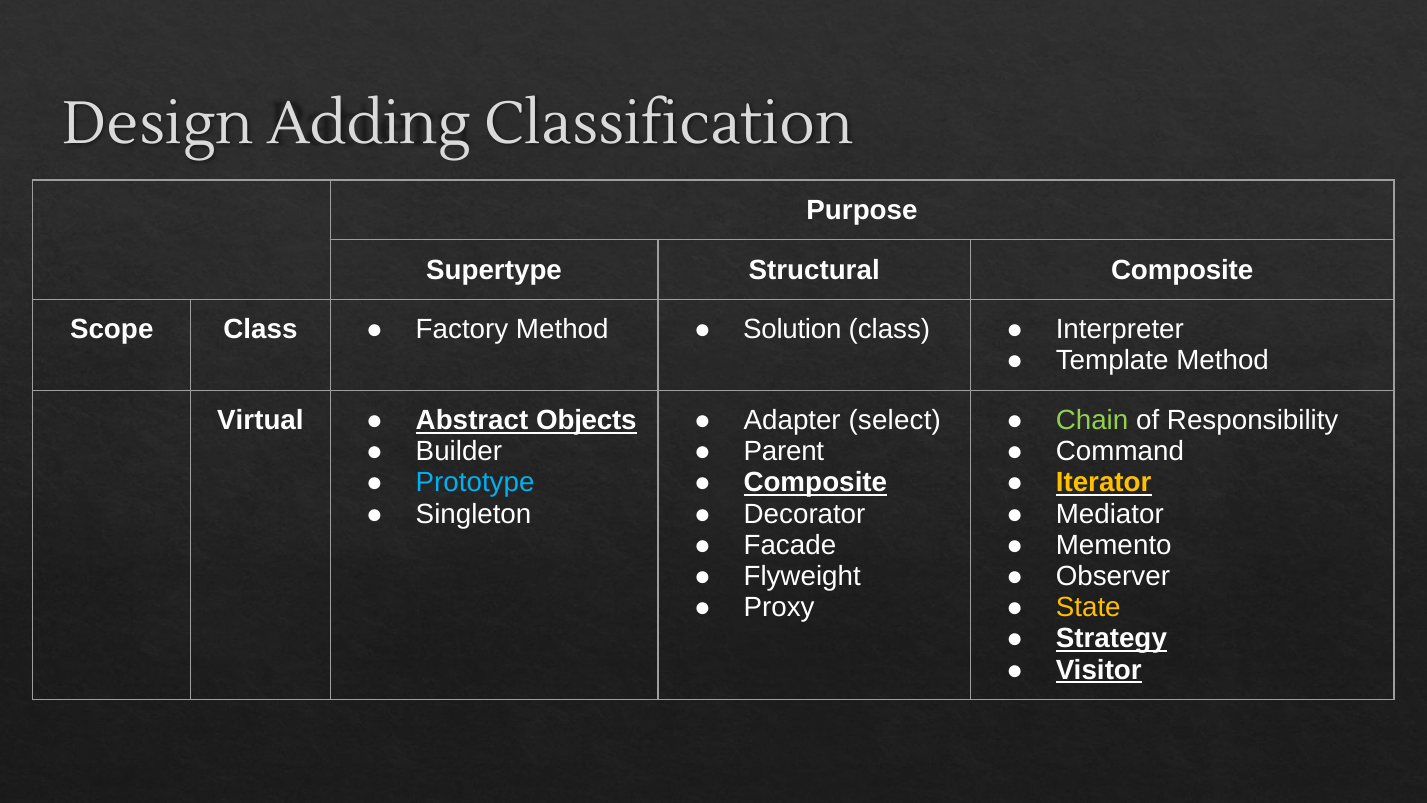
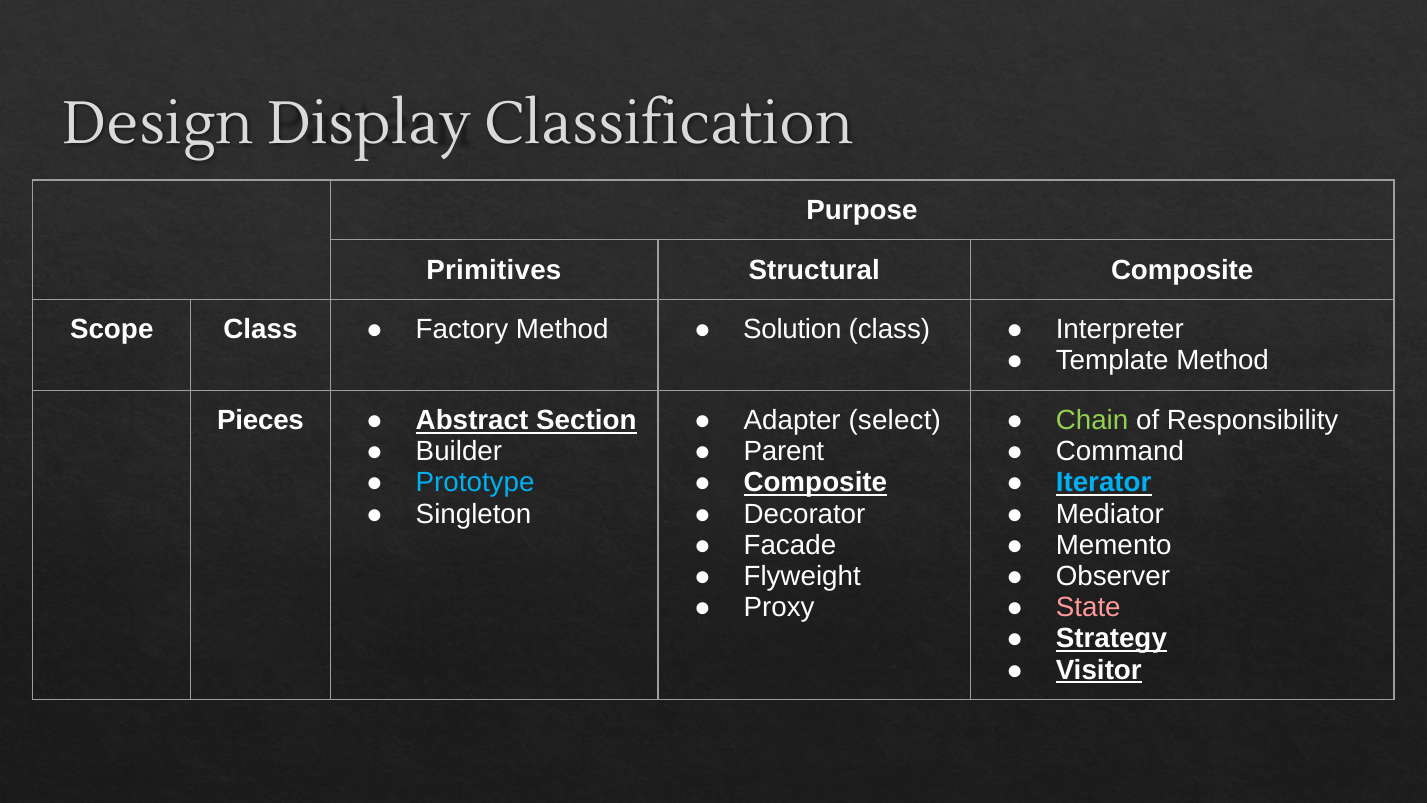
Adding: Adding -> Display
Supertype: Supertype -> Primitives
Virtual: Virtual -> Pieces
Objects: Objects -> Section
Iterator colour: yellow -> light blue
State colour: yellow -> pink
